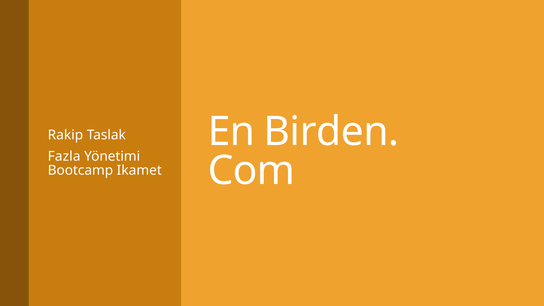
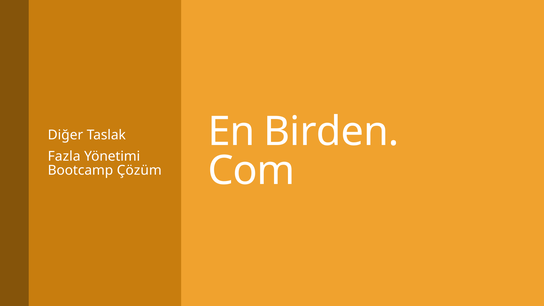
Rakip: Rakip -> Diğer
Ikamet: Ikamet -> Çözüm
